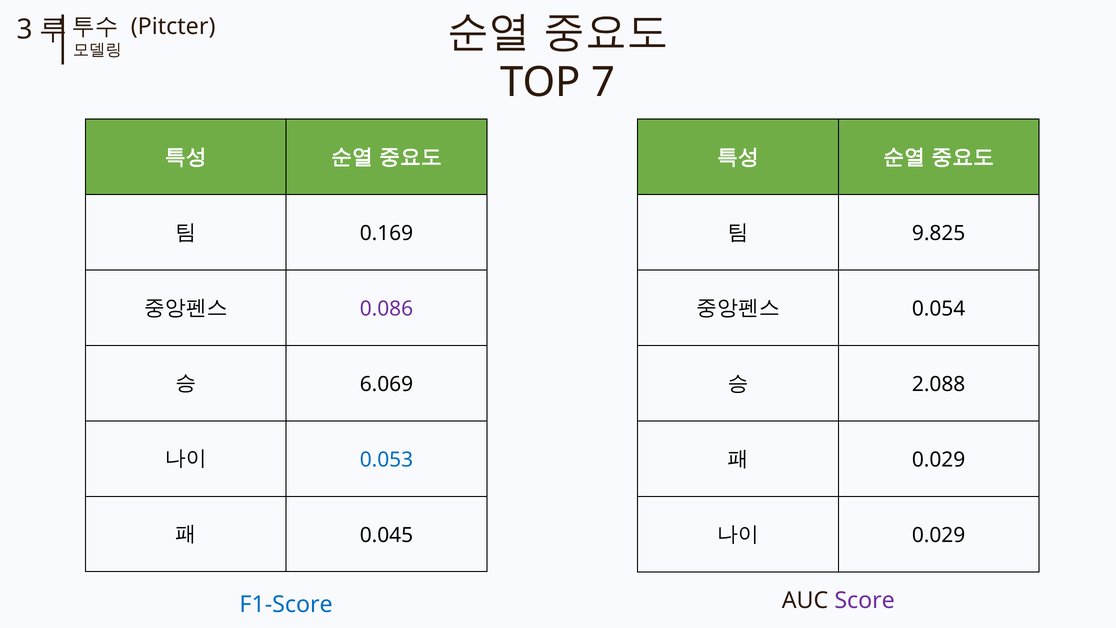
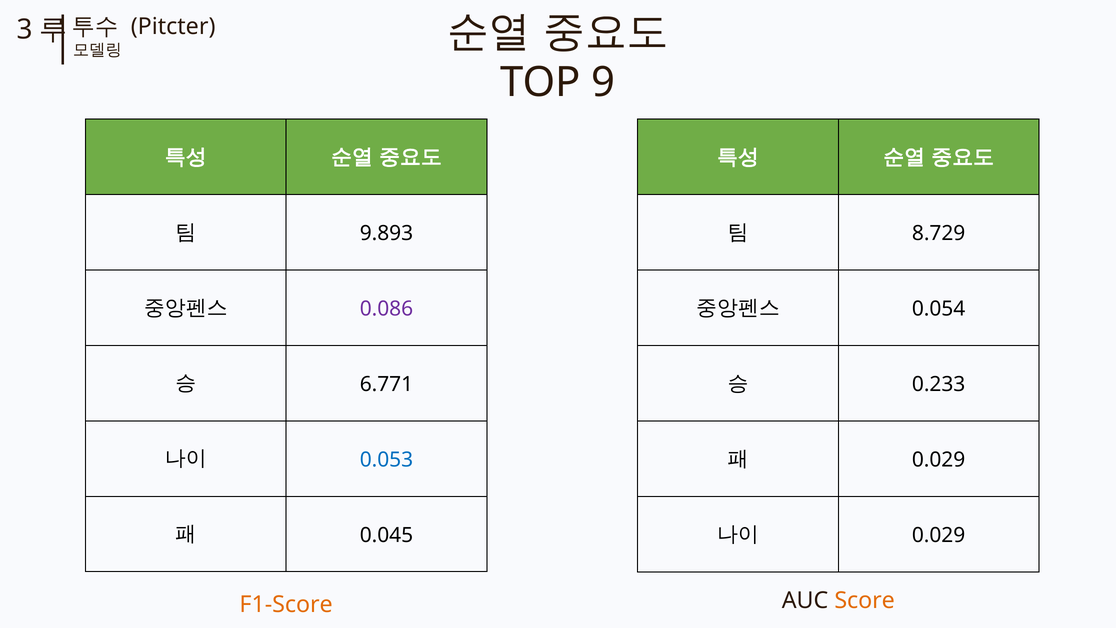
7: 7 -> 9
0.169: 0.169 -> 9.893
9.825: 9.825 -> 8.729
6.069: 6.069 -> 6.771
2.088: 2.088 -> 0.233
F1-Score colour: blue -> orange
Score colour: purple -> orange
